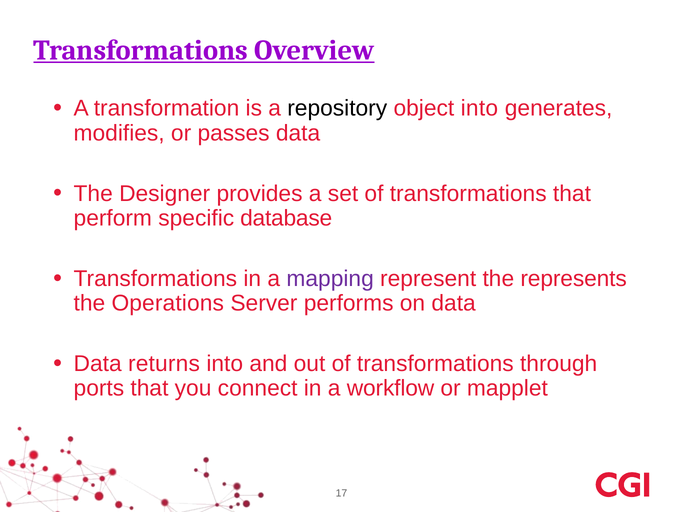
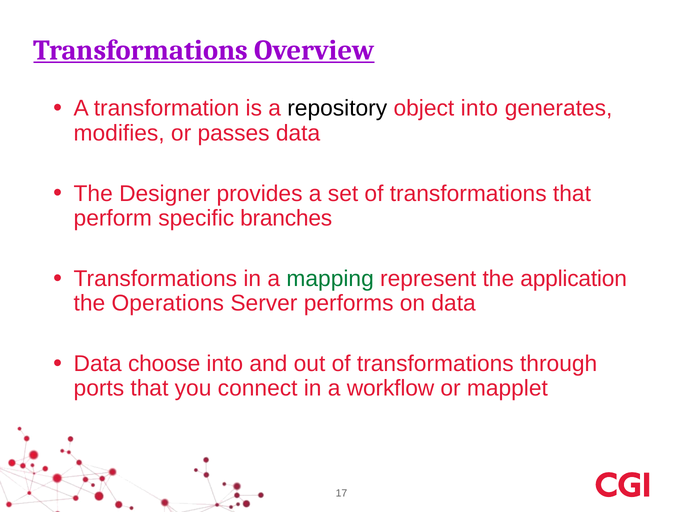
database: database -> branches
mapping colour: purple -> green
represents: represents -> application
returns: returns -> choose
